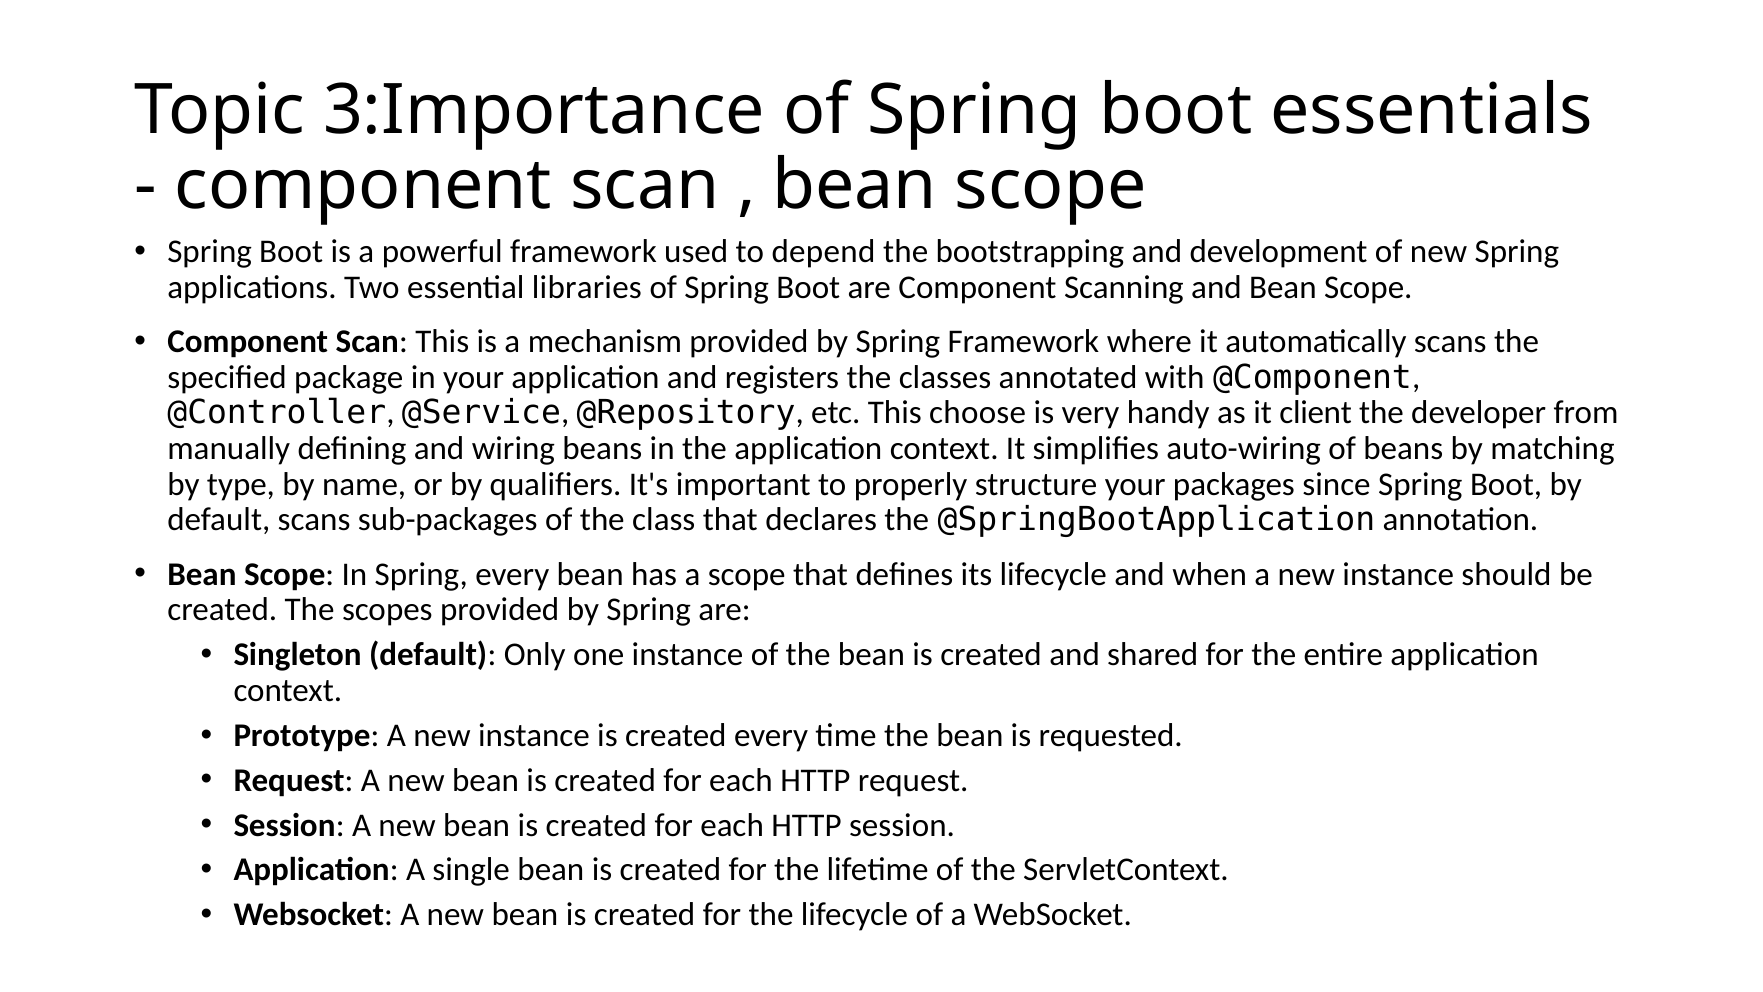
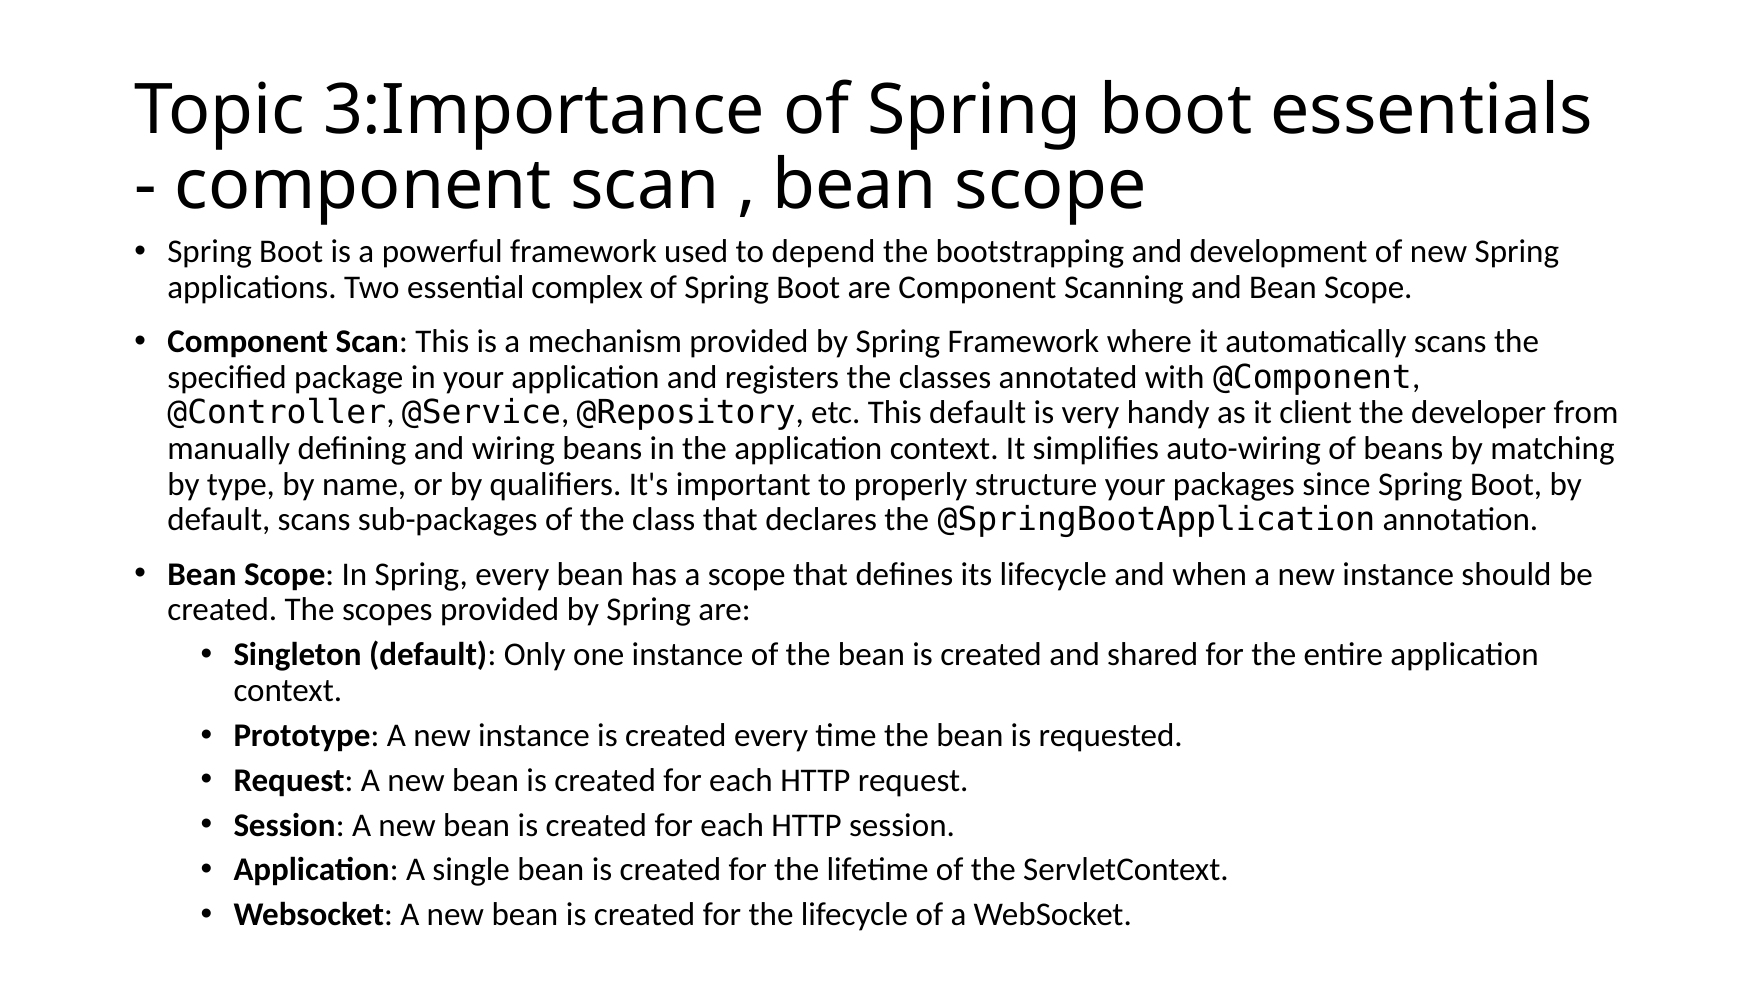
libraries: libraries -> complex
This choose: choose -> default
